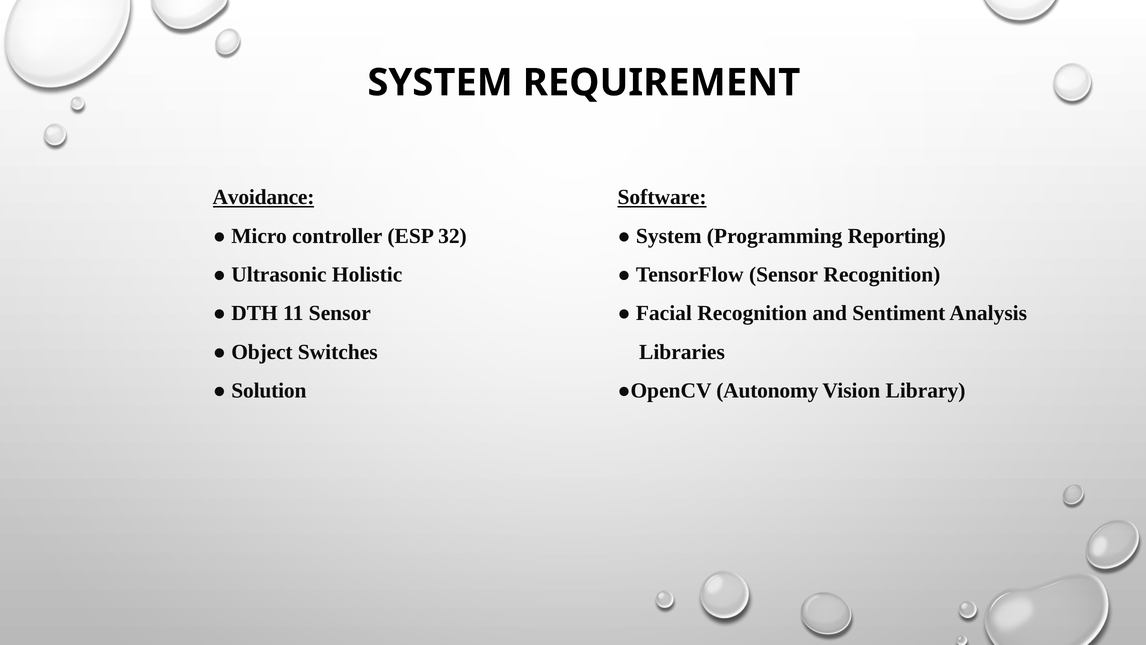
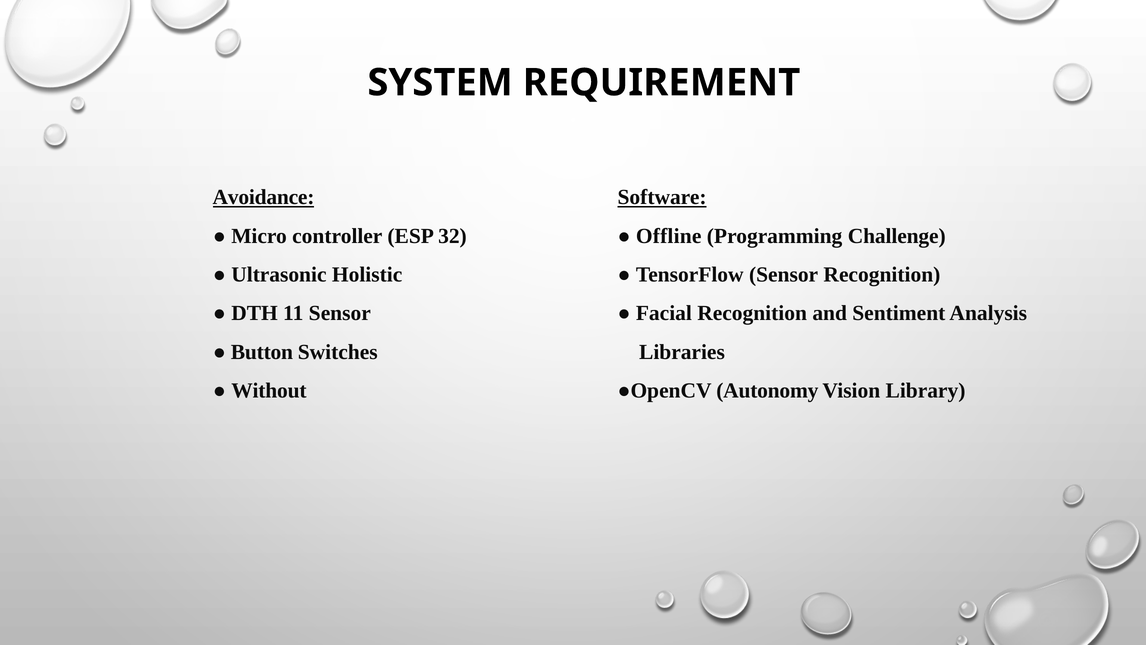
System at (669, 236): System -> Offline
Reporting: Reporting -> Challenge
Object: Object -> Button
Solution: Solution -> Without
